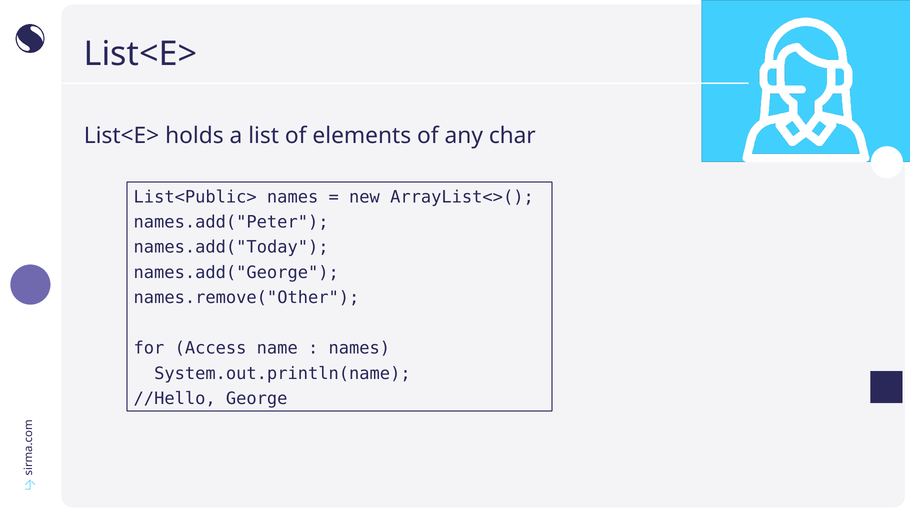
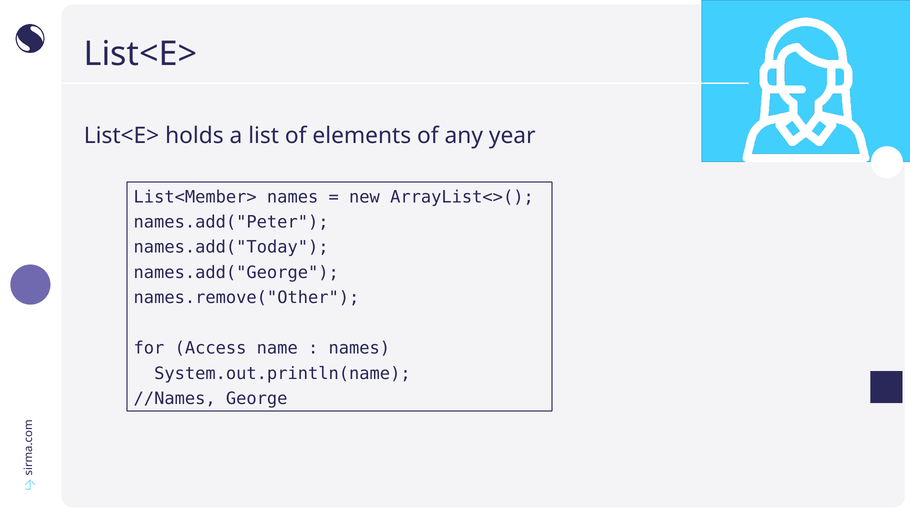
char: char -> year
List<Public>: List<Public> -> List<Member>
//Hello: //Hello -> //Names
